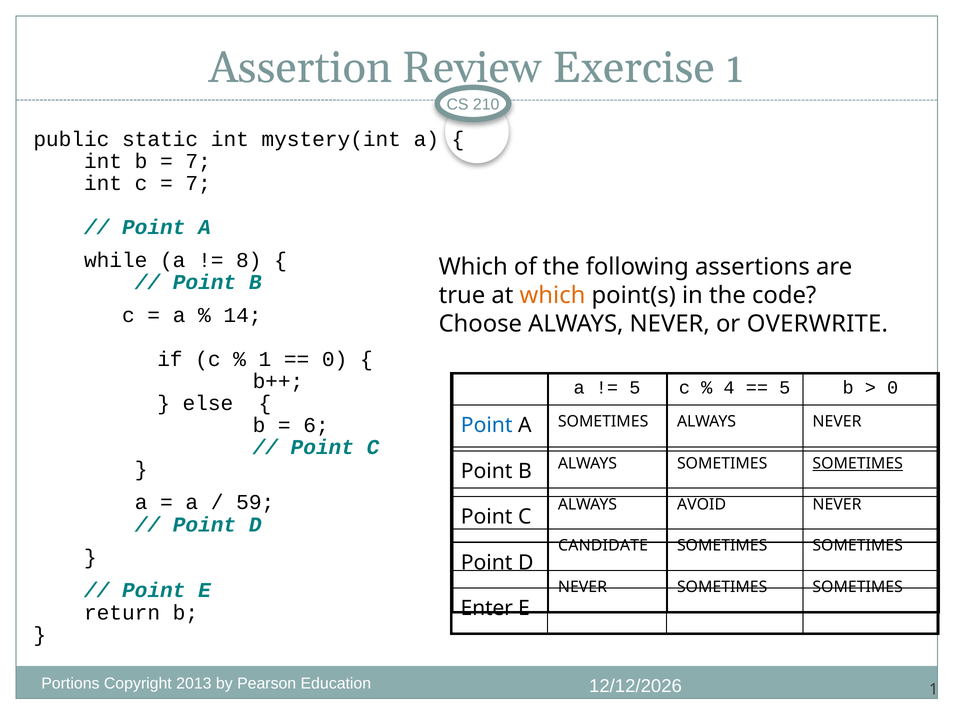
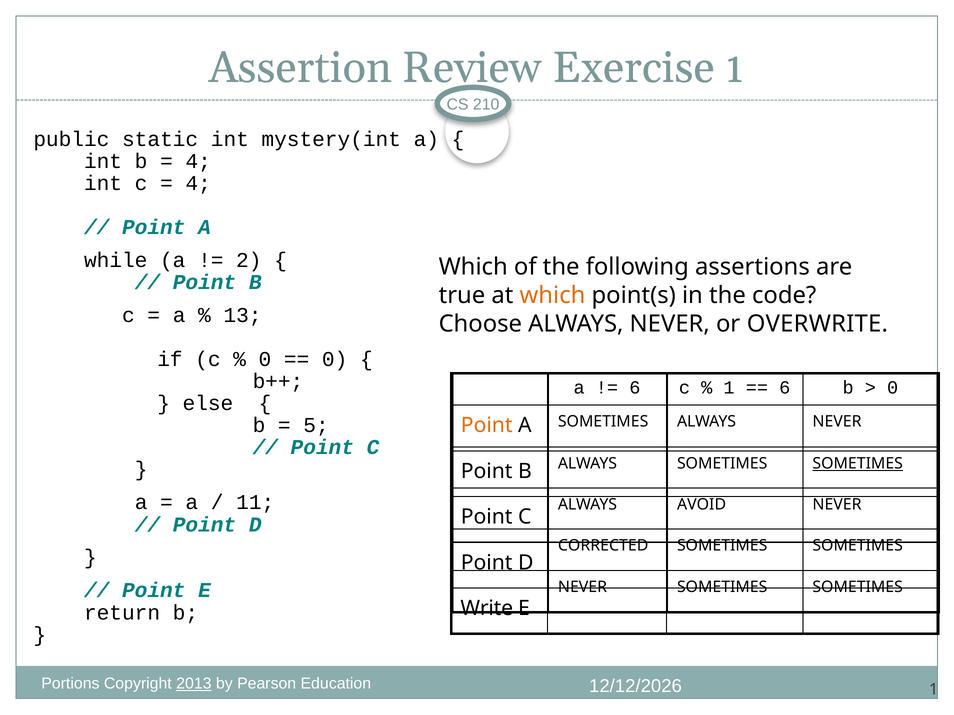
7 at (198, 161): 7 -> 4
7 at (198, 183): 7 -> 4
8: 8 -> 2
14: 14 -> 13
1 at (265, 360): 1 -> 0
5 at (635, 388): 5 -> 6
4 at (729, 388): 4 -> 1
5 at (785, 388): 5 -> 6
6: 6 -> 5
Point at (487, 426) colour: blue -> orange
59 at (255, 503): 59 -> 11
CANDIDATE: CANDIDATE -> CORRECTED
Enter: Enter -> Write
2013 underline: none -> present
